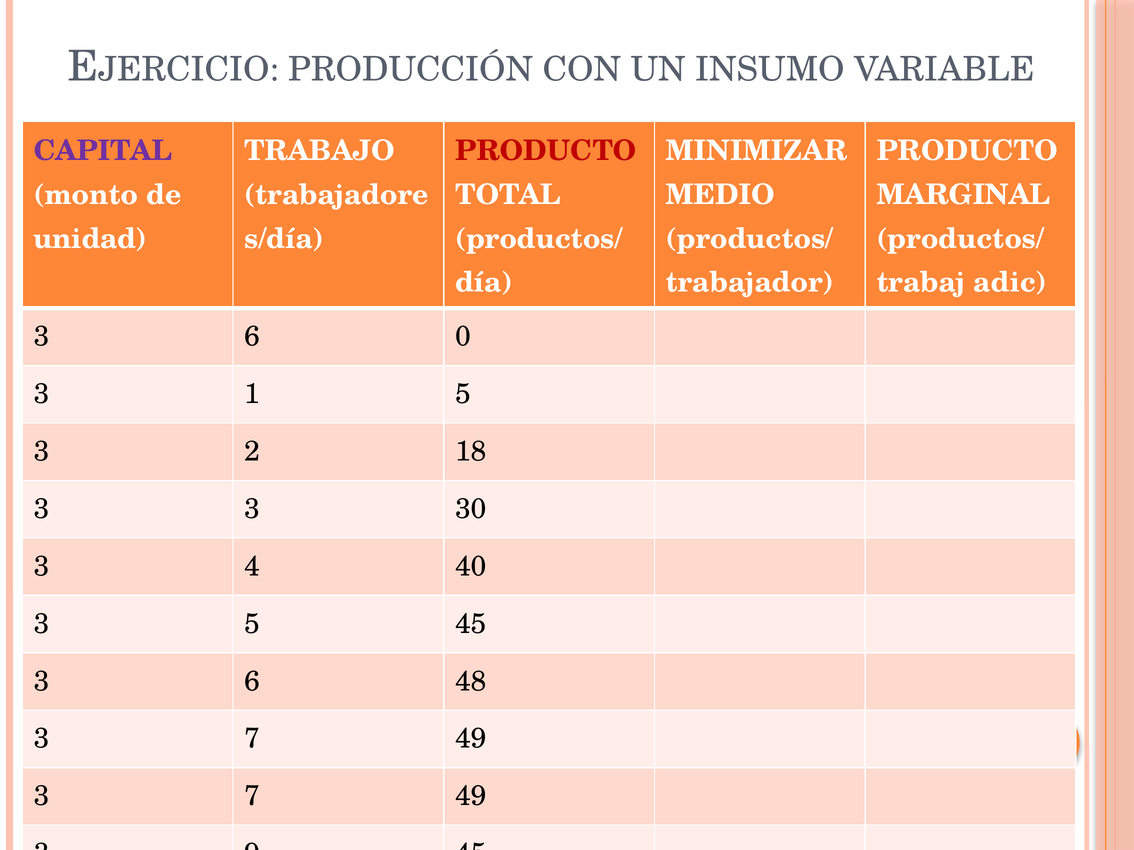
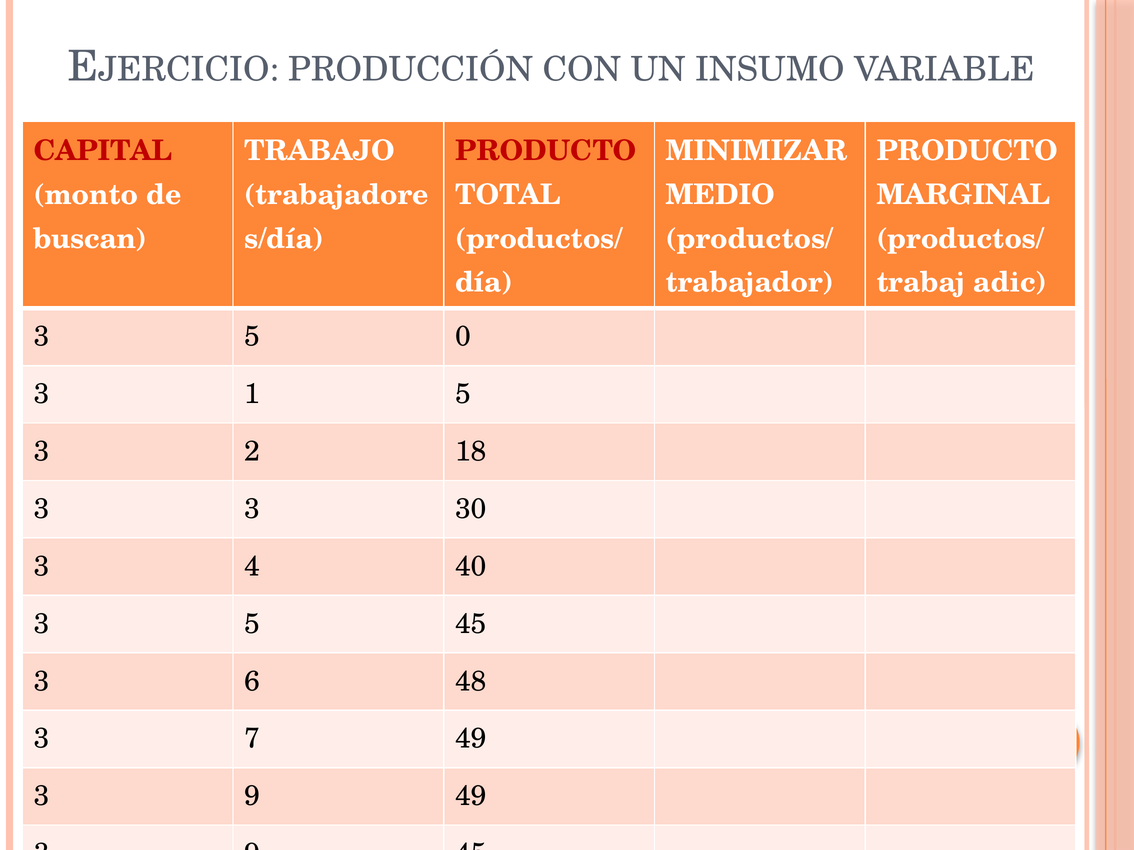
CAPITAL colour: purple -> red
unidad: unidad -> buscan
6 at (252, 337): 6 -> 5
7 at (252, 796): 7 -> 9
